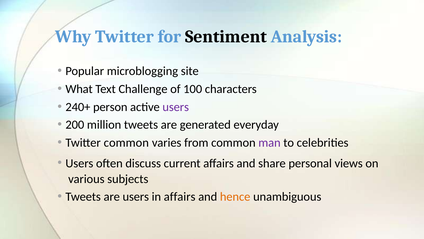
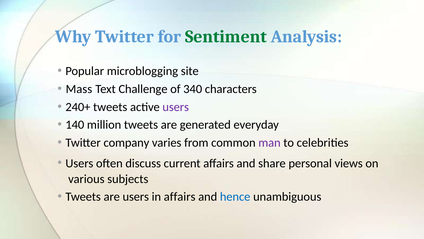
Sentiment colour: black -> green
What: What -> Mass
100: 100 -> 340
240+ person: person -> tweets
200: 200 -> 140
Twitter common: common -> company
hence colour: orange -> blue
